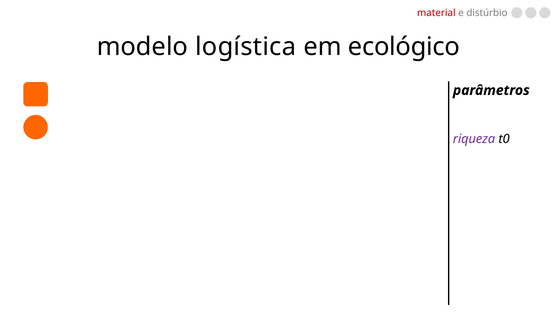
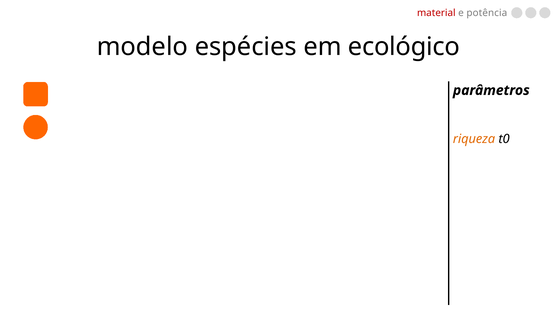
distúrbio: distúrbio -> potência
logística: logística -> espécies
riqueza colour: purple -> orange
